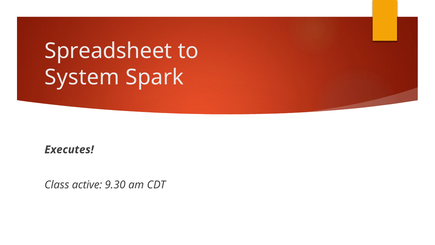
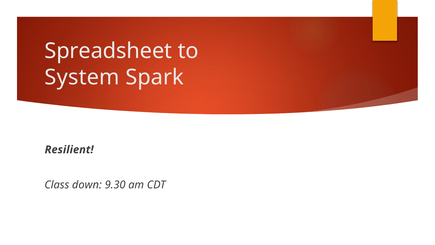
Executes: Executes -> Resilient
active: active -> down
